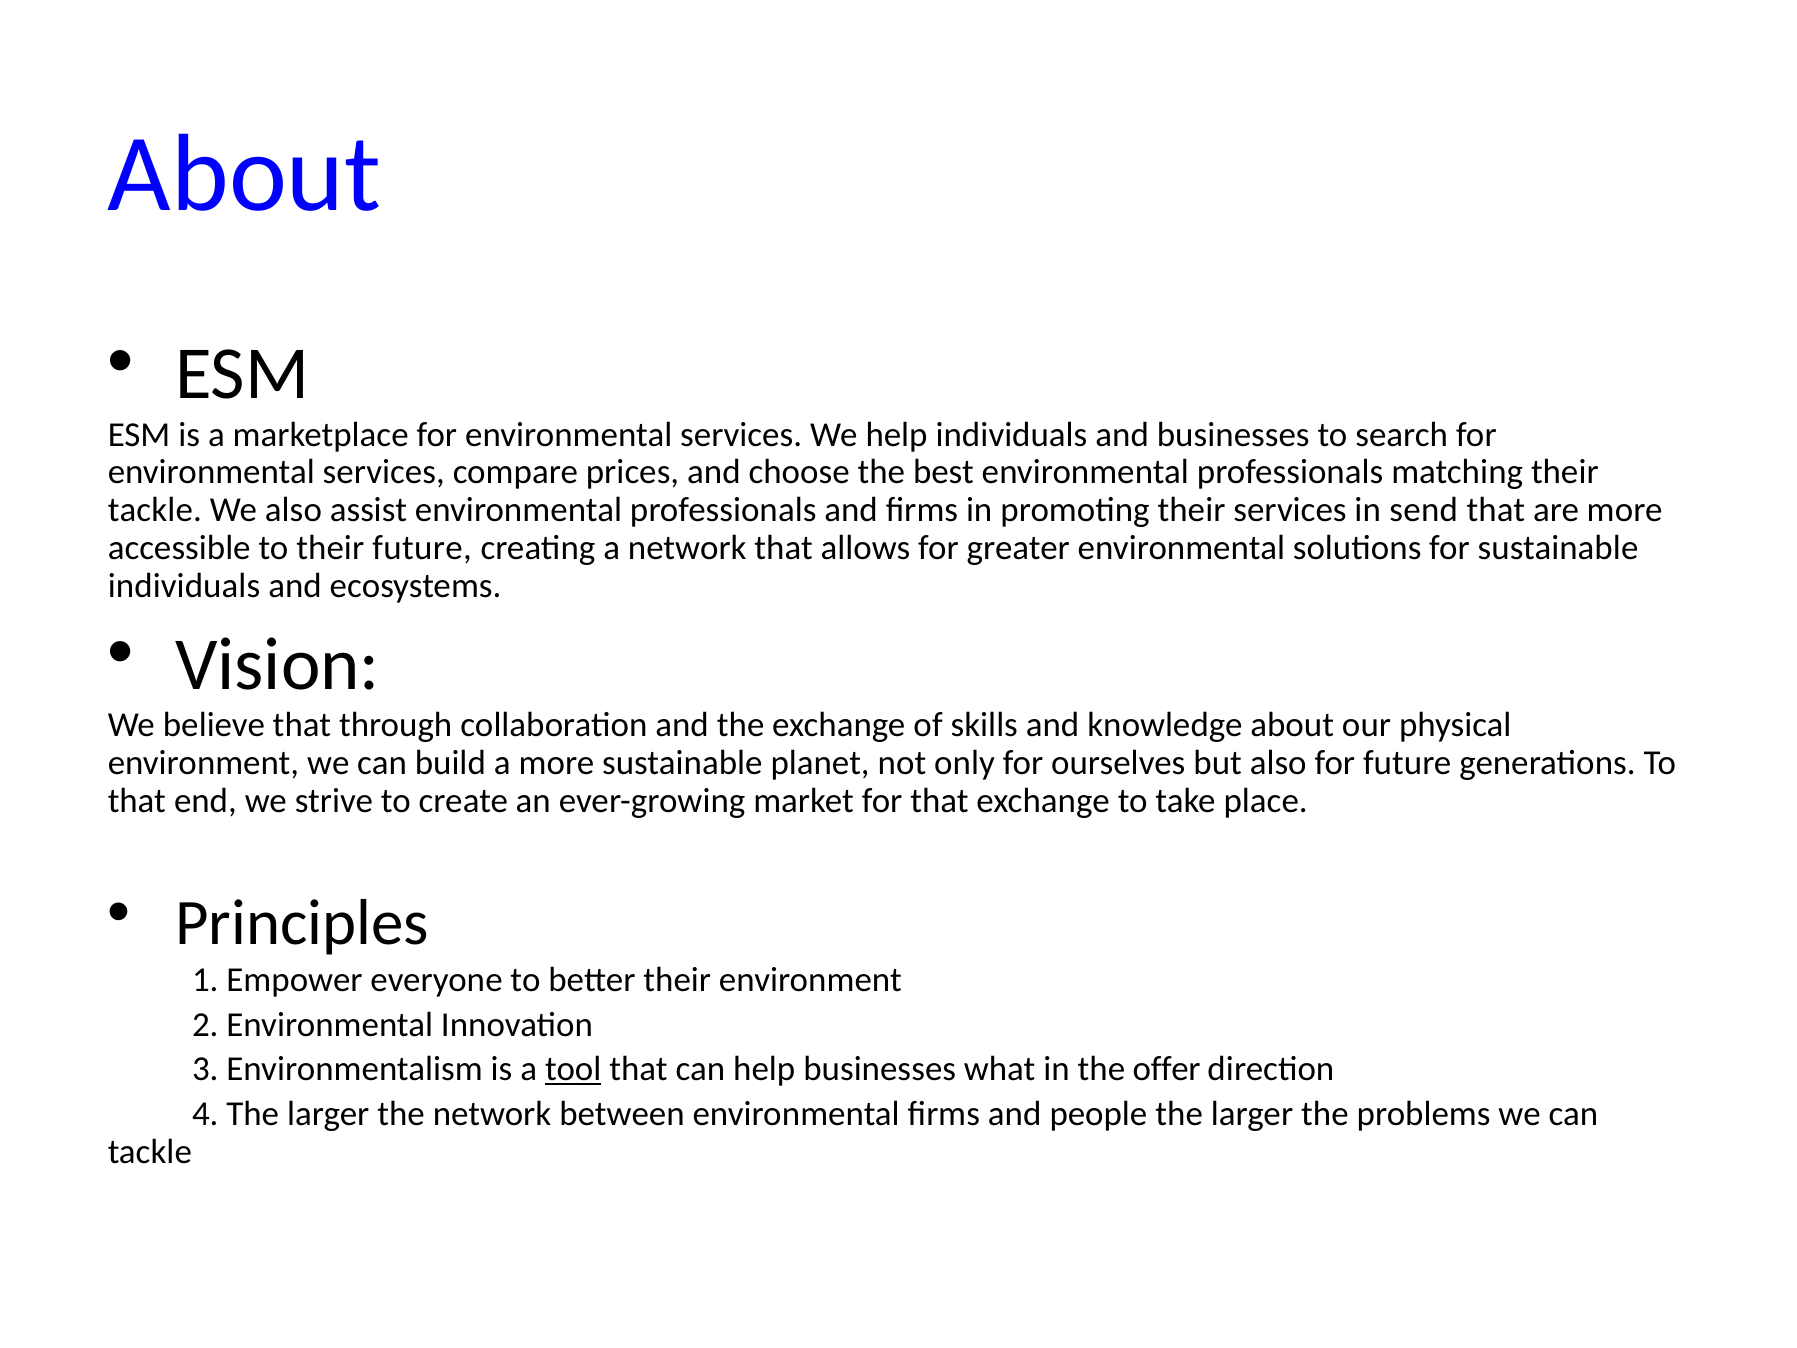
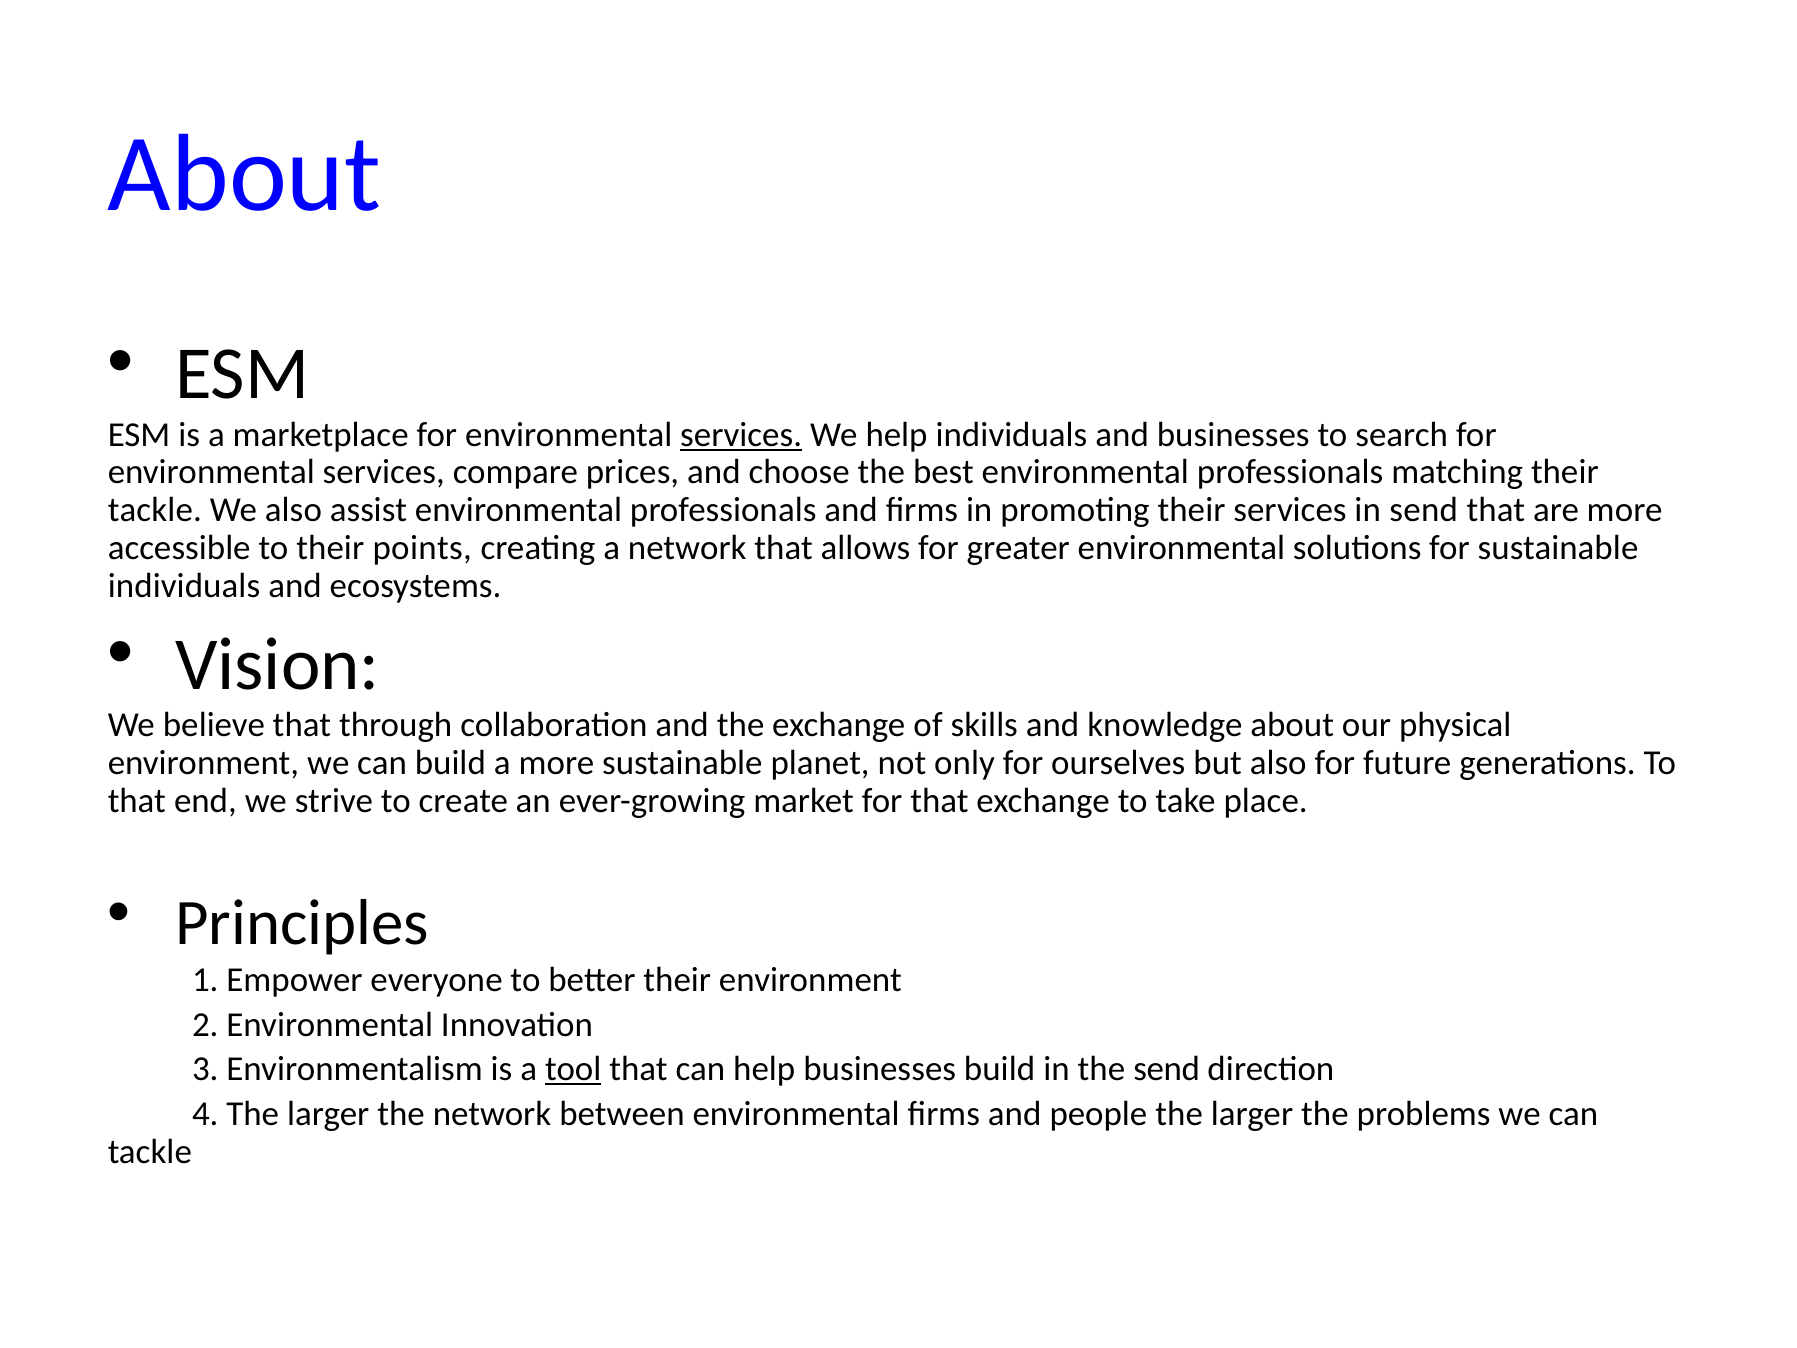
services at (741, 434) underline: none -> present
their future: future -> points
businesses what: what -> build
the offer: offer -> send
